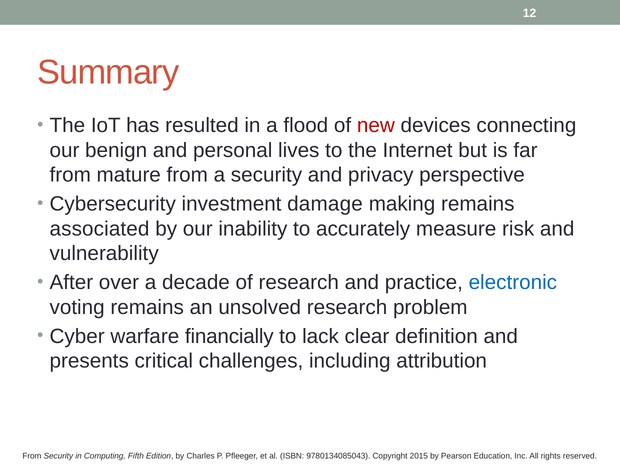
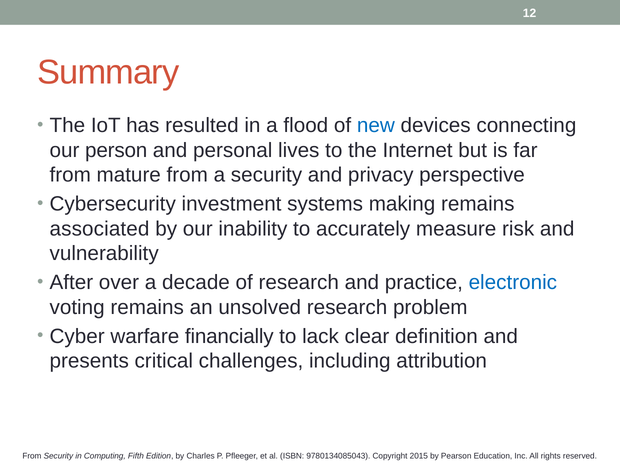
new colour: red -> blue
benign: benign -> person
damage: damage -> systems
